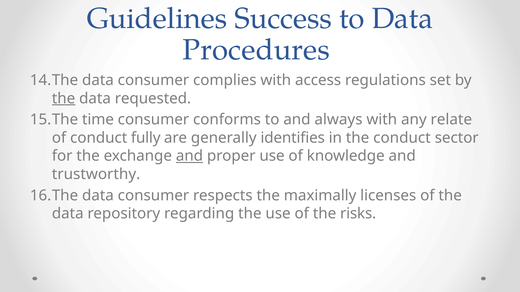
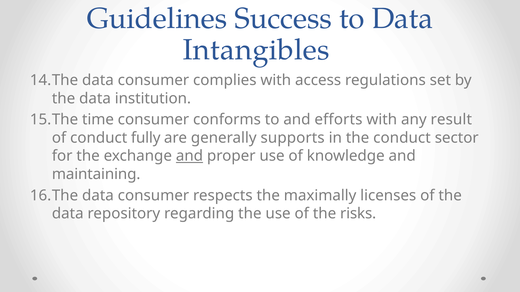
Procedures: Procedures -> Intangibles
the at (64, 99) underline: present -> none
requested: requested -> institution
always: always -> efforts
relate: relate -> result
identifies: identifies -> supports
trustworthy: trustworthy -> maintaining
